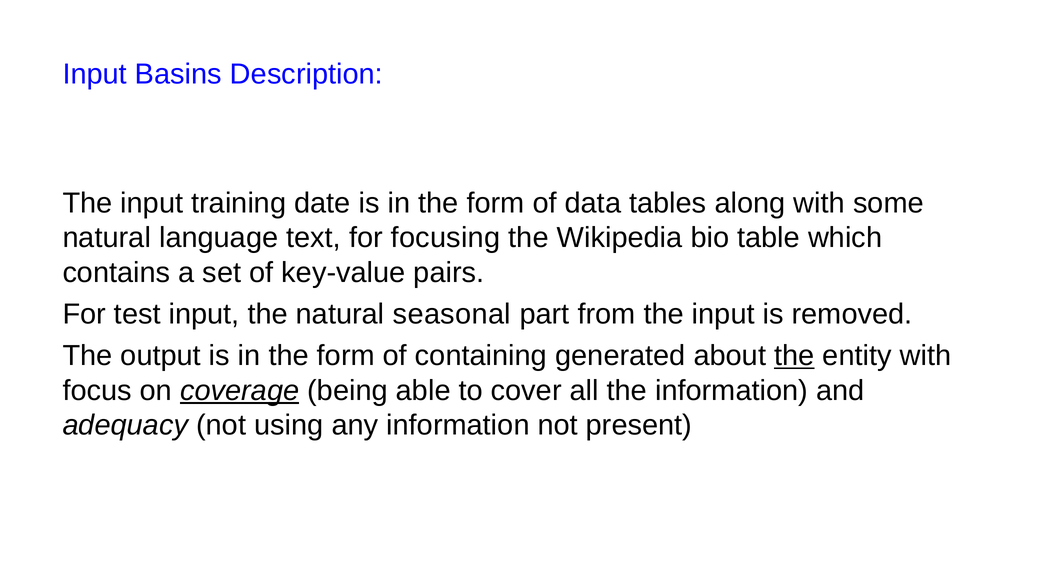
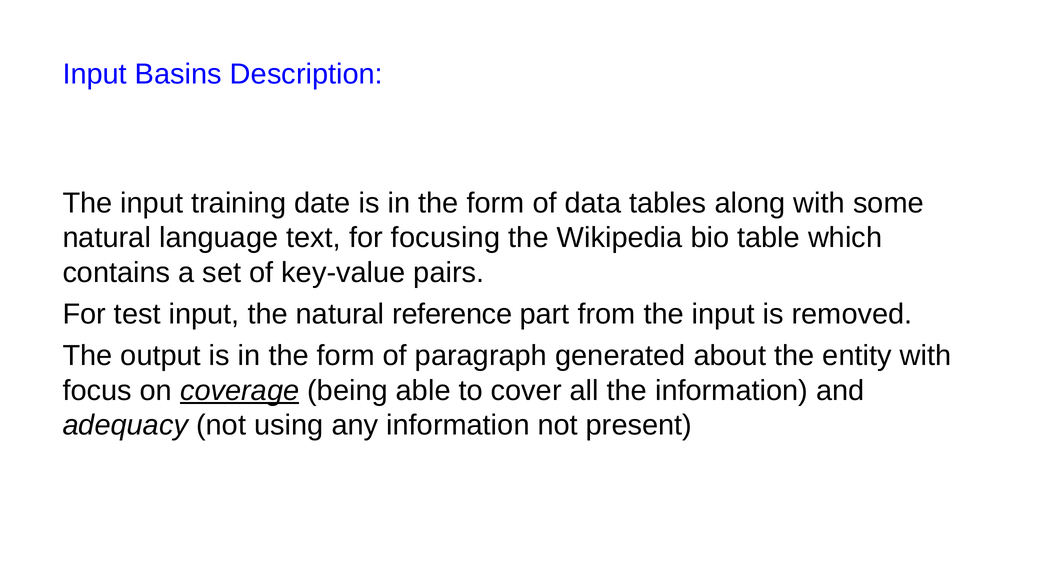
seasonal: seasonal -> reference
containing: containing -> paragraph
the at (794, 356) underline: present -> none
